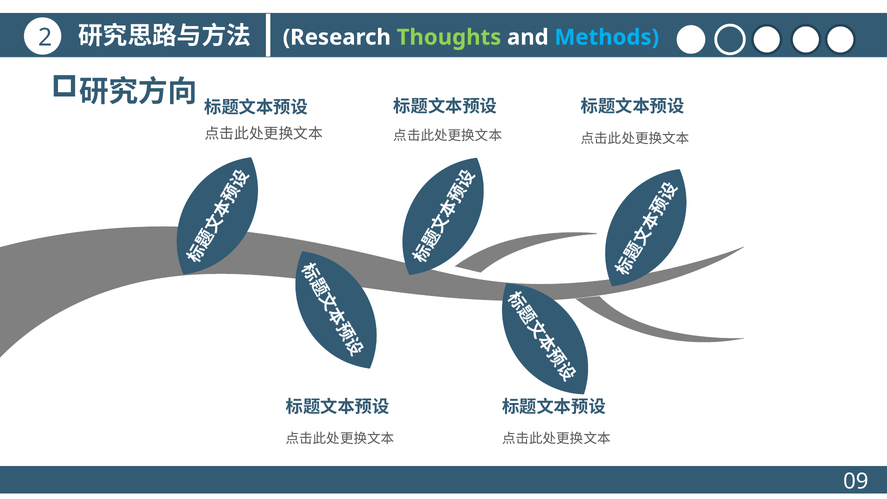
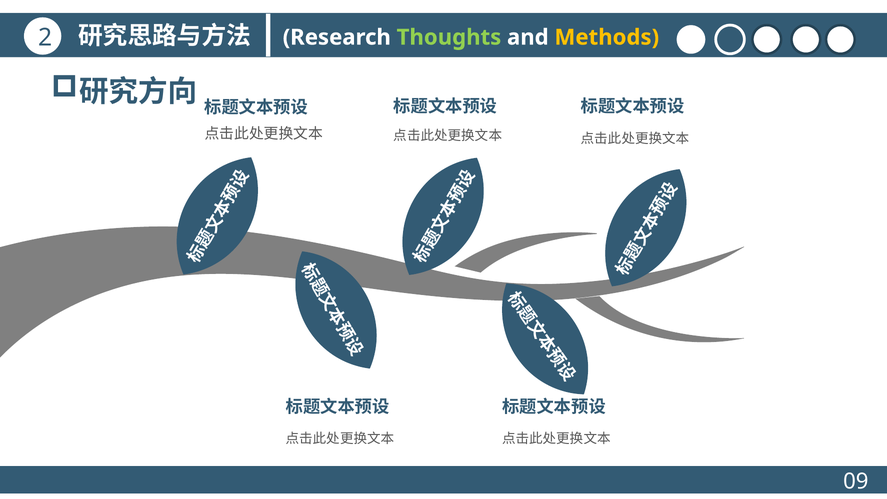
Methods colour: light blue -> yellow
